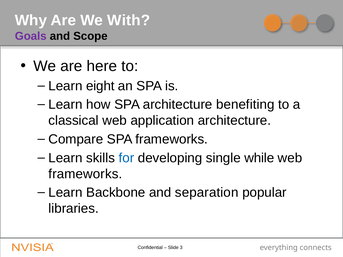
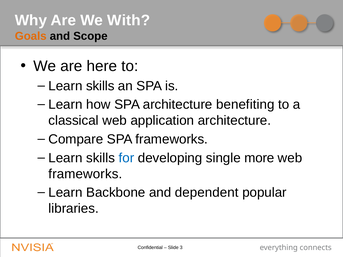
Goals colour: purple -> orange
eight at (100, 86): eight -> skills
while: while -> more
separation: separation -> dependent
